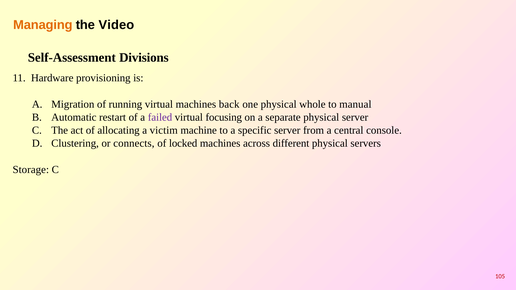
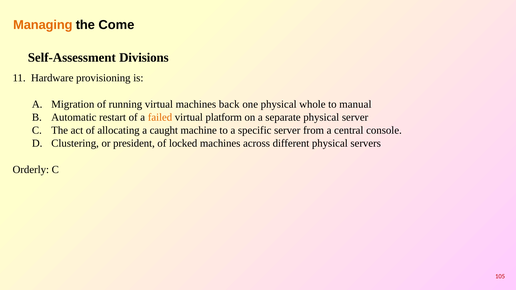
Video: Video -> Come
failed colour: purple -> orange
focusing: focusing -> platform
victim: victim -> caught
connects: connects -> president
Storage: Storage -> Orderly
